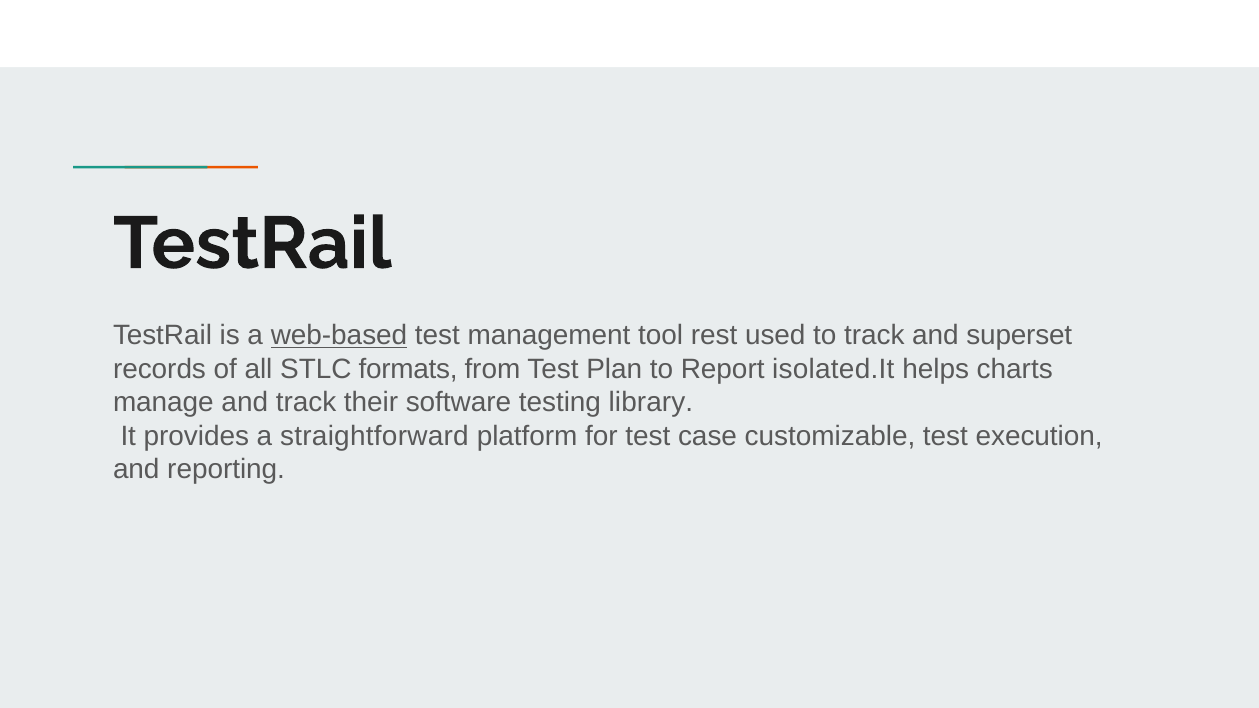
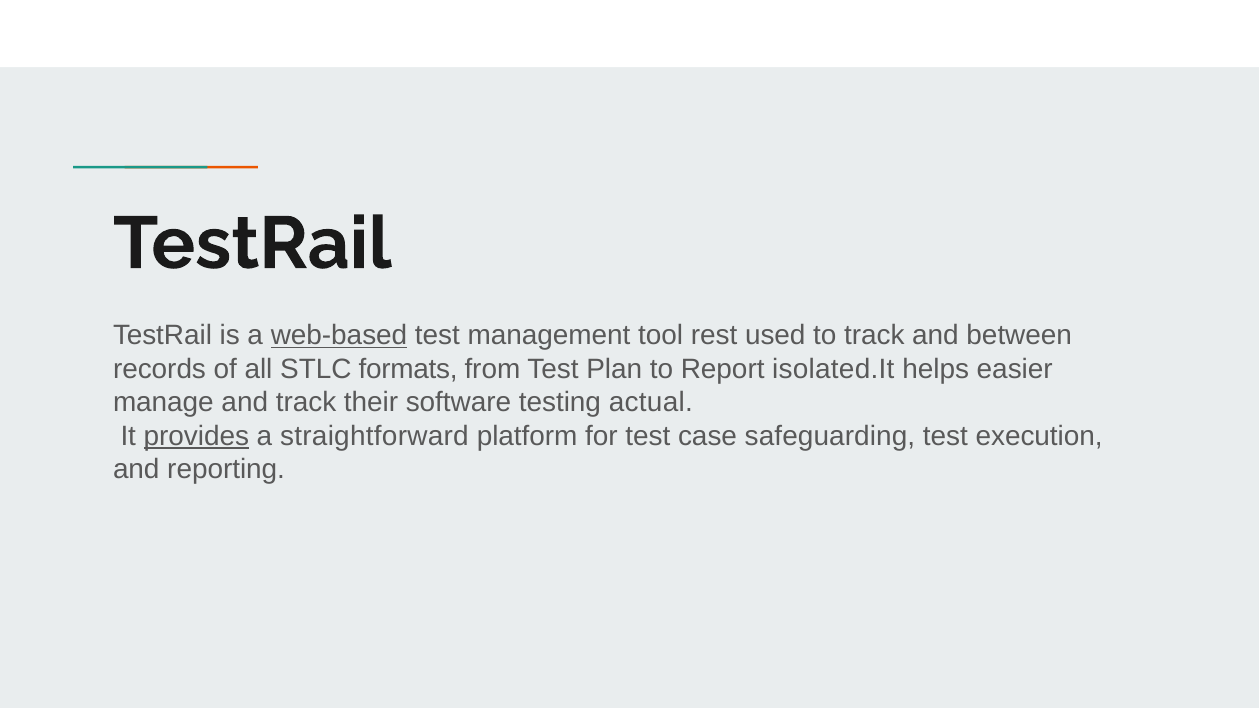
superset: superset -> between
charts: charts -> easier
library: library -> actual
provides underline: none -> present
customizable: customizable -> safeguarding
